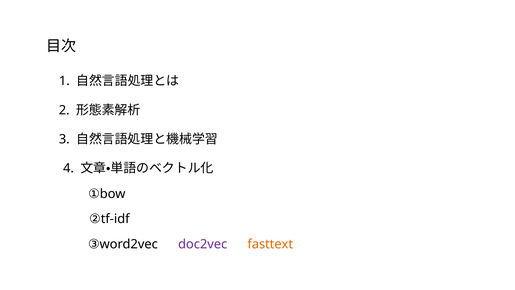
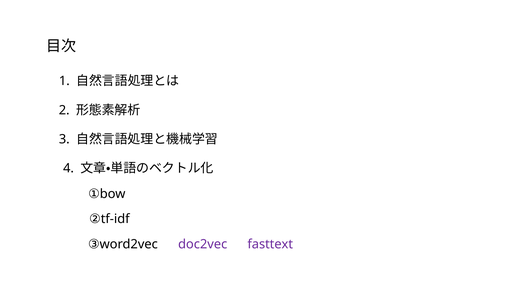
fasttext colour: orange -> purple
